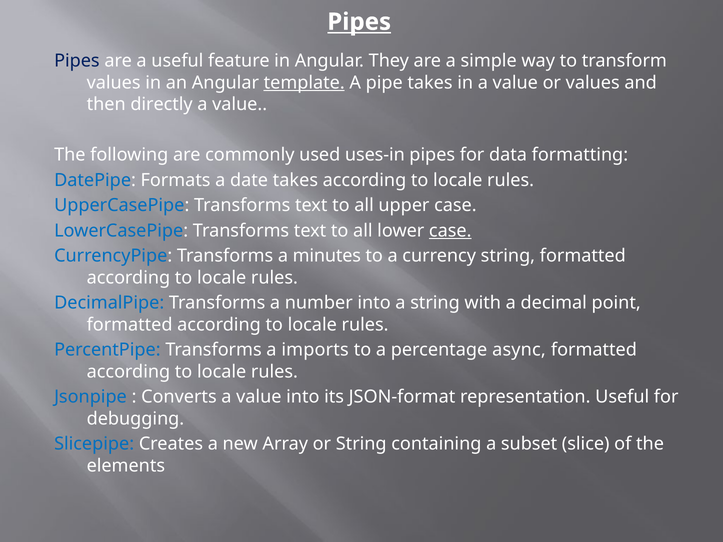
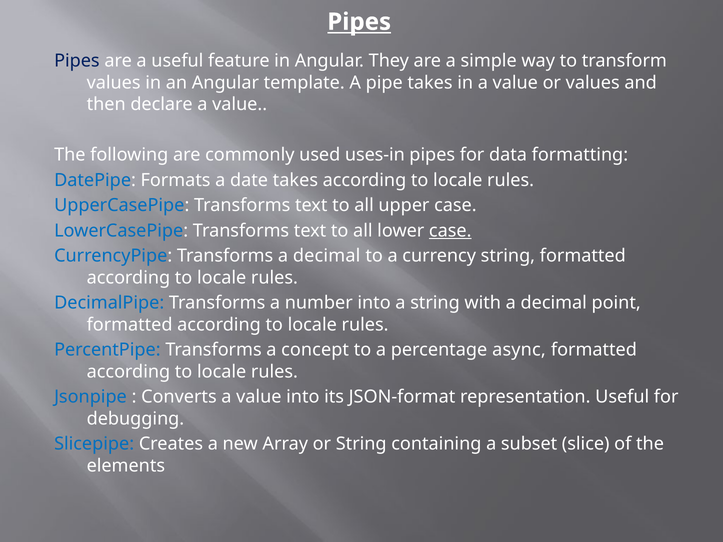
template underline: present -> none
directly: directly -> declare
Transforms a minutes: minutes -> decimal
imports: imports -> concept
